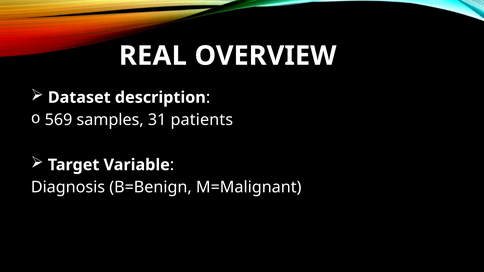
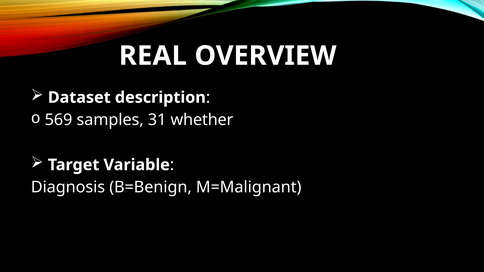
patients: patients -> whether
